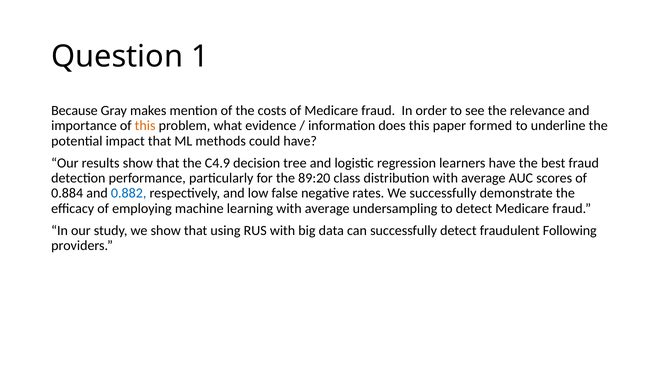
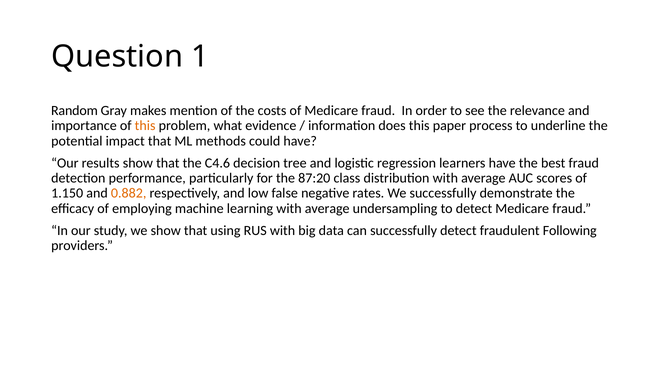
Because: Because -> Random
formed: formed -> process
C4.9: C4.9 -> C4.6
89:20: 89:20 -> 87:20
0.884: 0.884 -> 1.150
0.882 colour: blue -> orange
